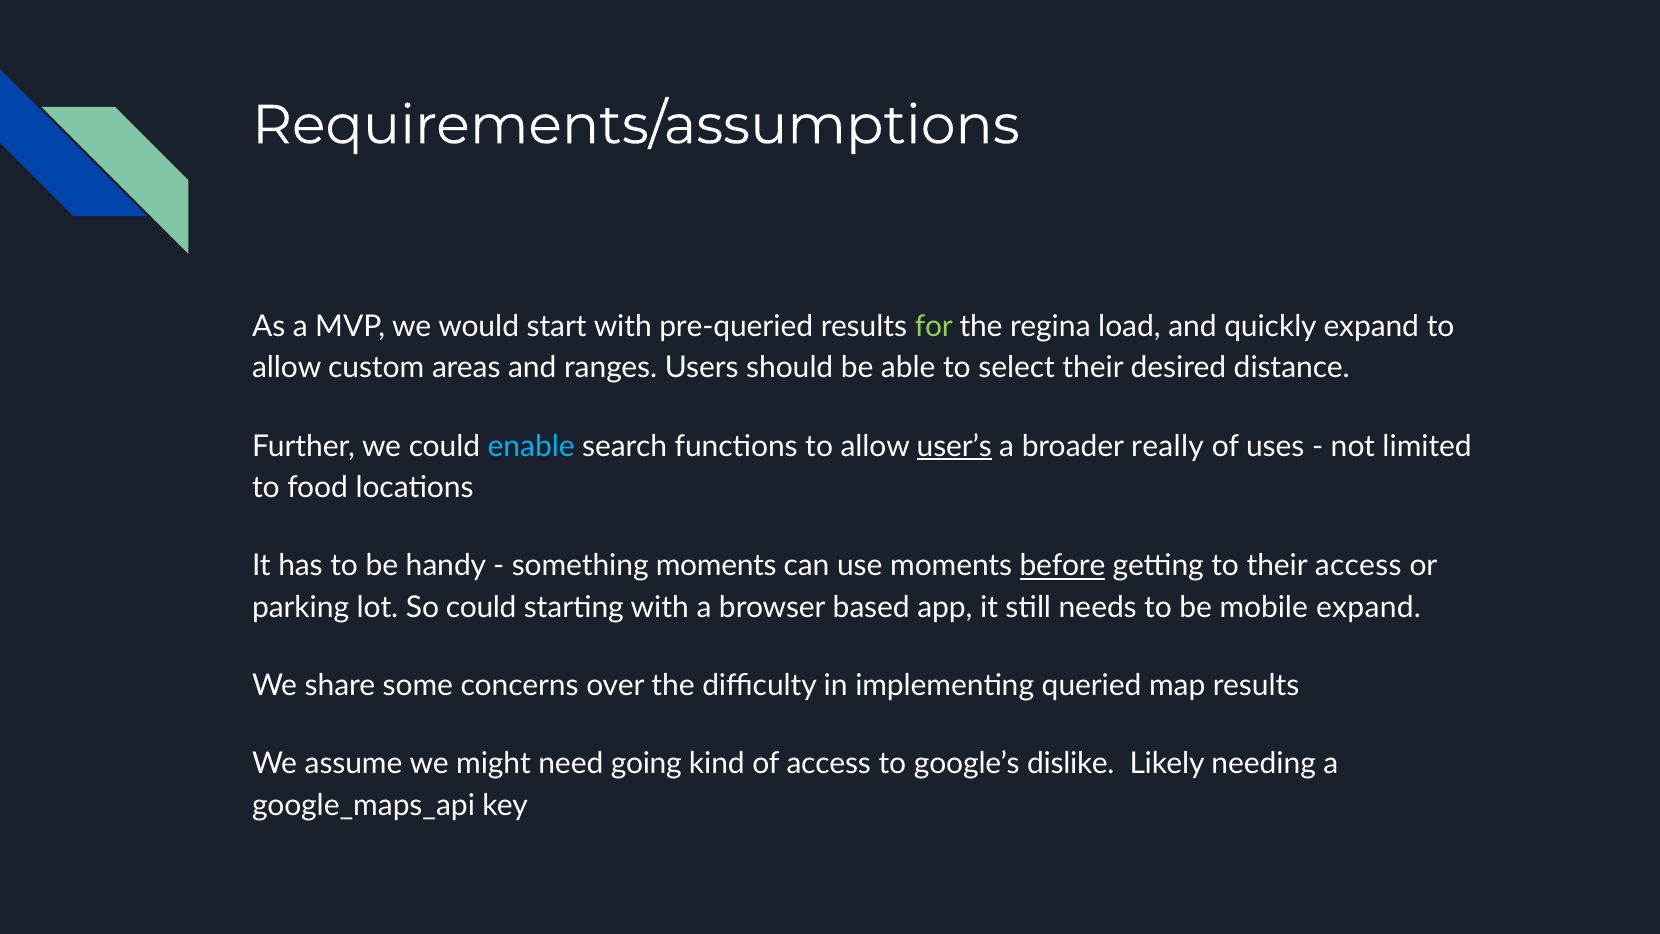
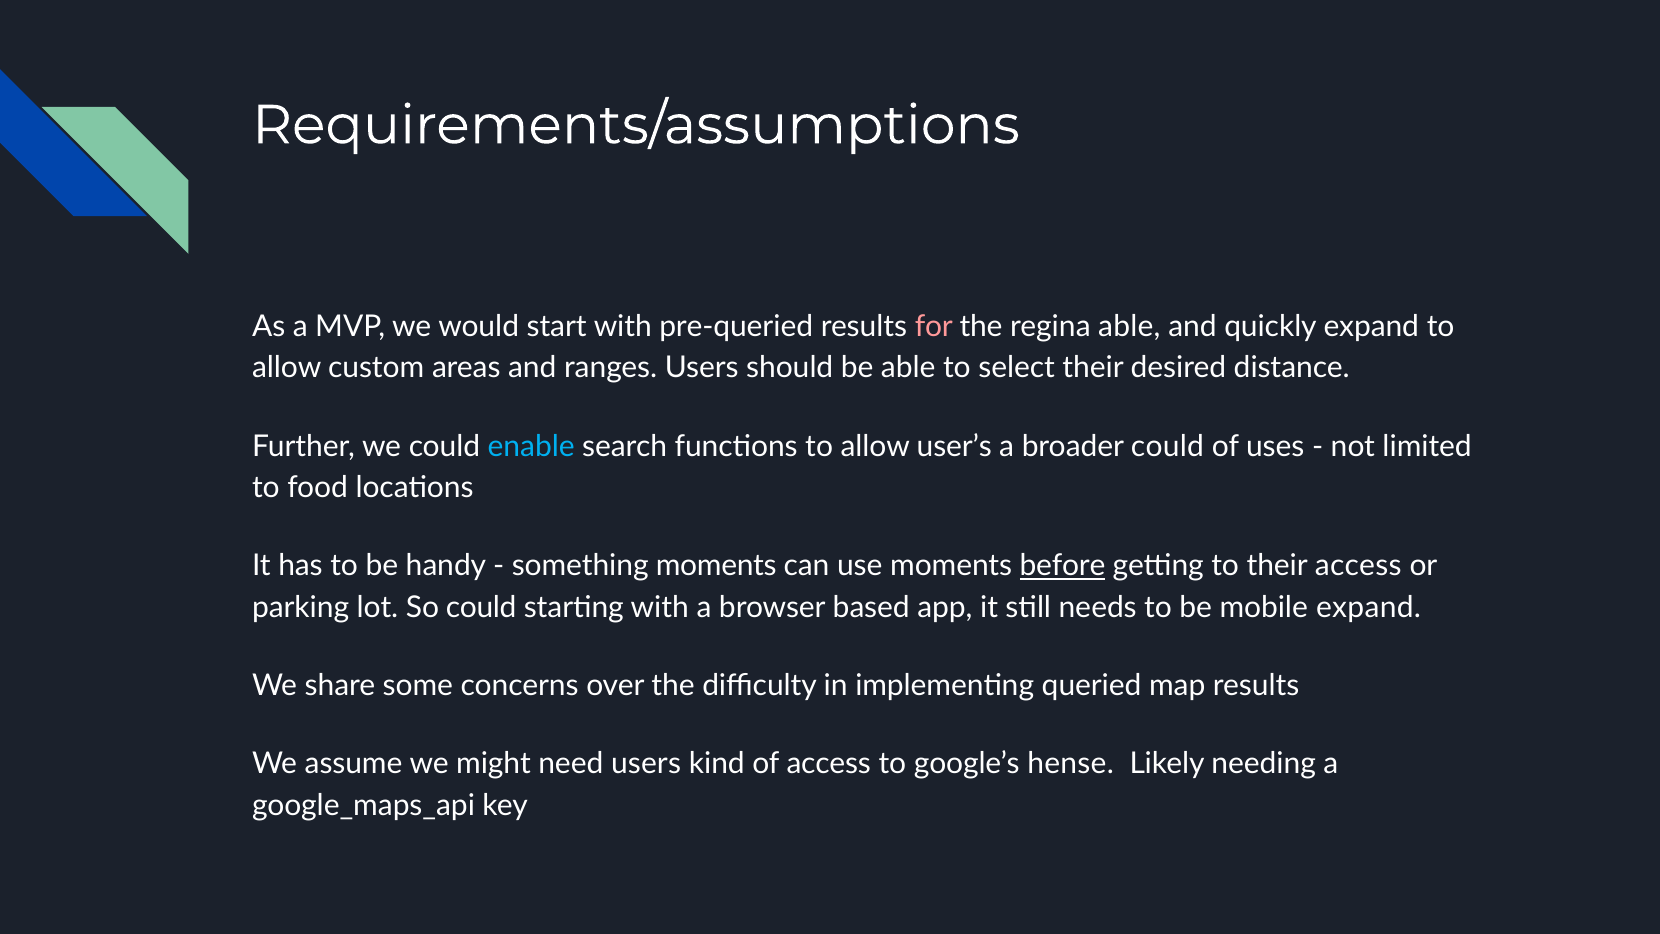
for colour: light green -> pink
regina load: load -> able
user’s underline: present -> none
broader really: really -> could
need going: going -> users
dislike: dislike -> hense
